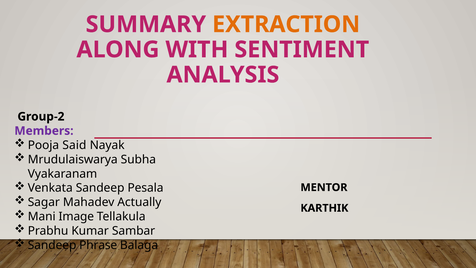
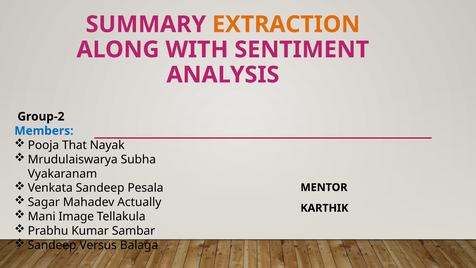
Members colour: purple -> blue
Said: Said -> That
Phrase: Phrase -> Versus
